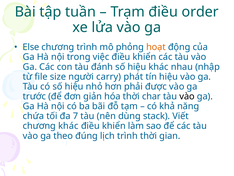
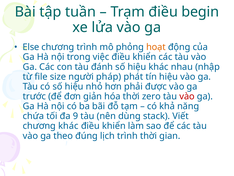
order: order -> begin
carry: carry -> pháp
char: char -> zero
vào at (187, 96) colour: black -> red
7: 7 -> 9
